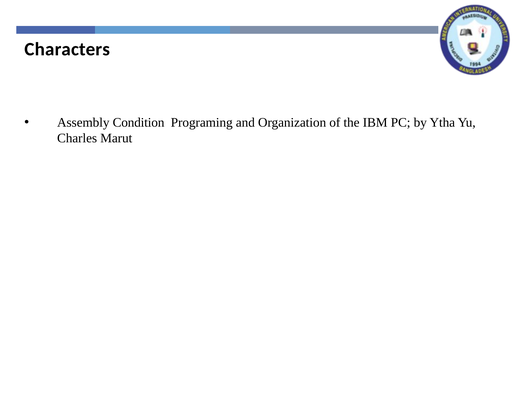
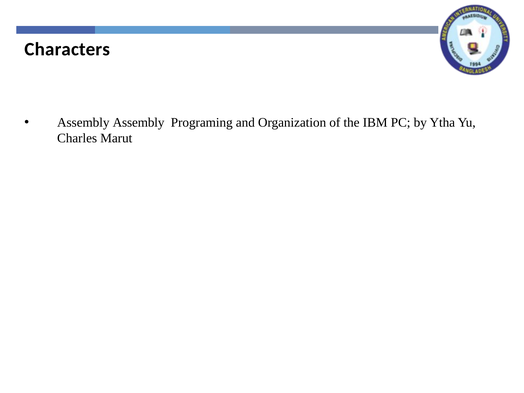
Assembly Condition: Condition -> Assembly
